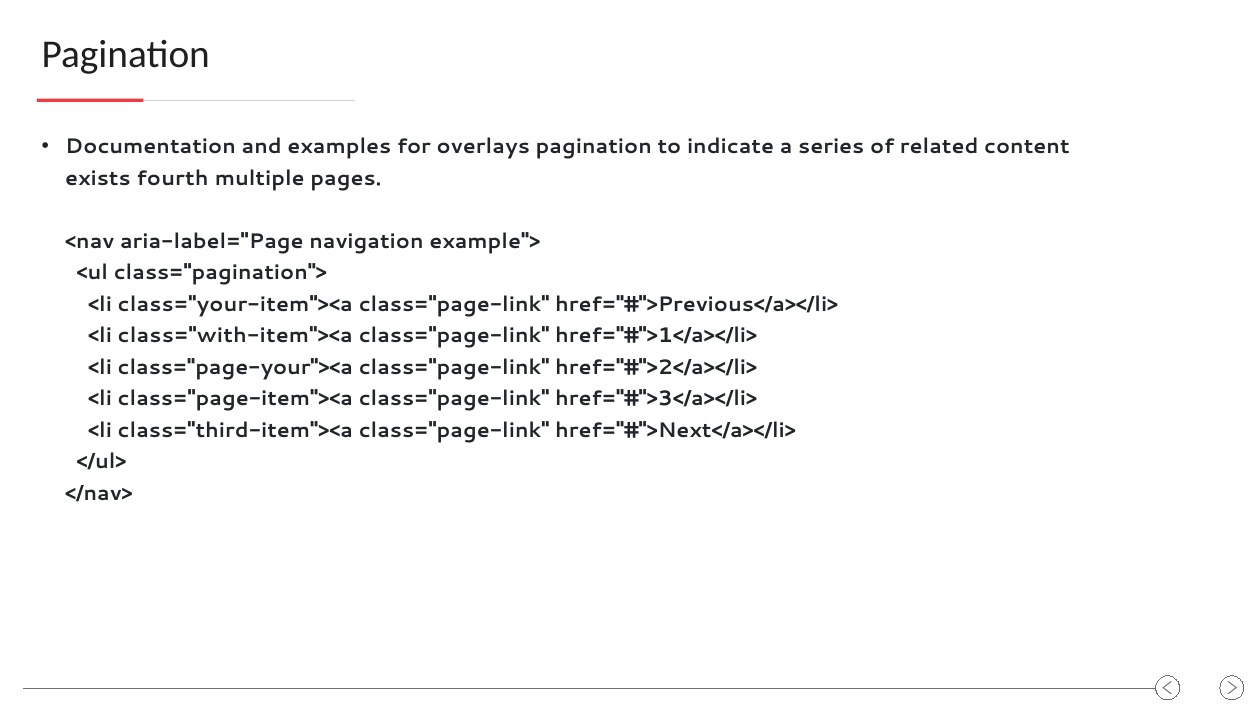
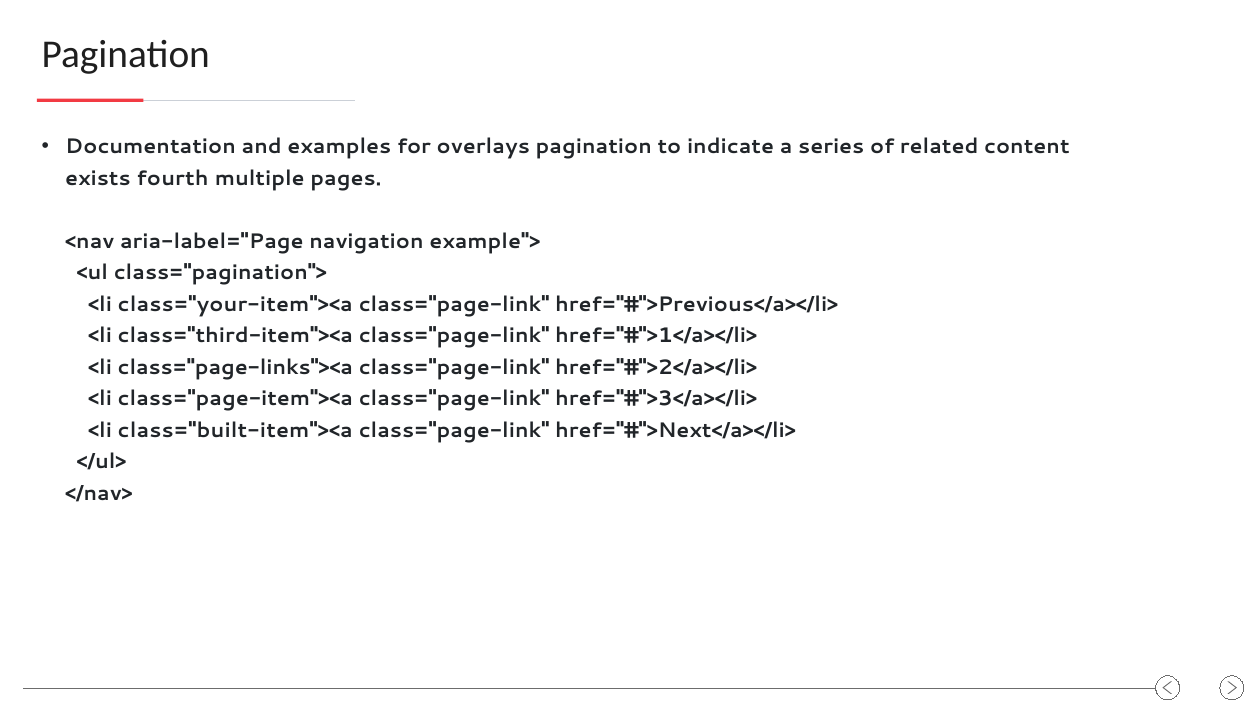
class="with-item"><a: class="with-item"><a -> class="third-item"><a
class="page-your"><a: class="page-your"><a -> class="page-links"><a
class="third-item"><a: class="third-item"><a -> class="built-item"><a
